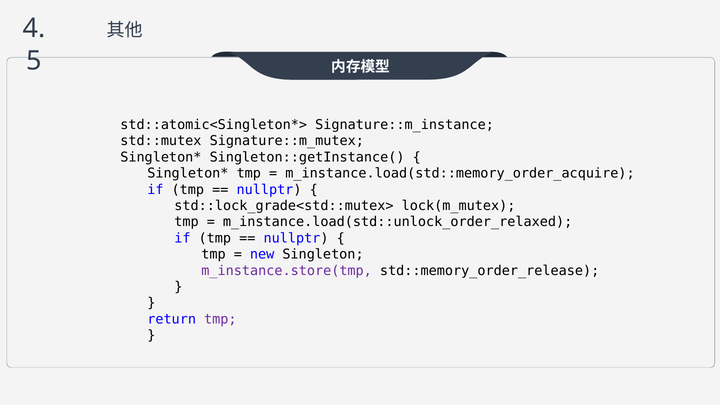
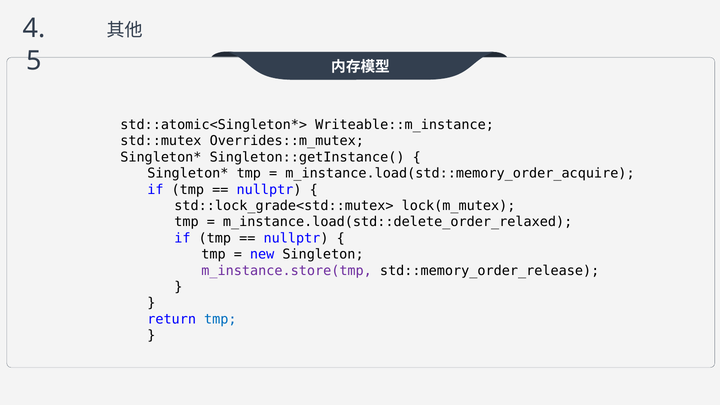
Signature::m_instance: Signature::m_instance -> Writeable::m_instance
Signature::m_mutex: Signature::m_mutex -> Overrides::m_mutex
m_instance.load(std::unlock_order_relaxed: m_instance.load(std::unlock_order_relaxed -> m_instance.load(std::delete_order_relaxed
tmp at (220, 319) colour: purple -> blue
